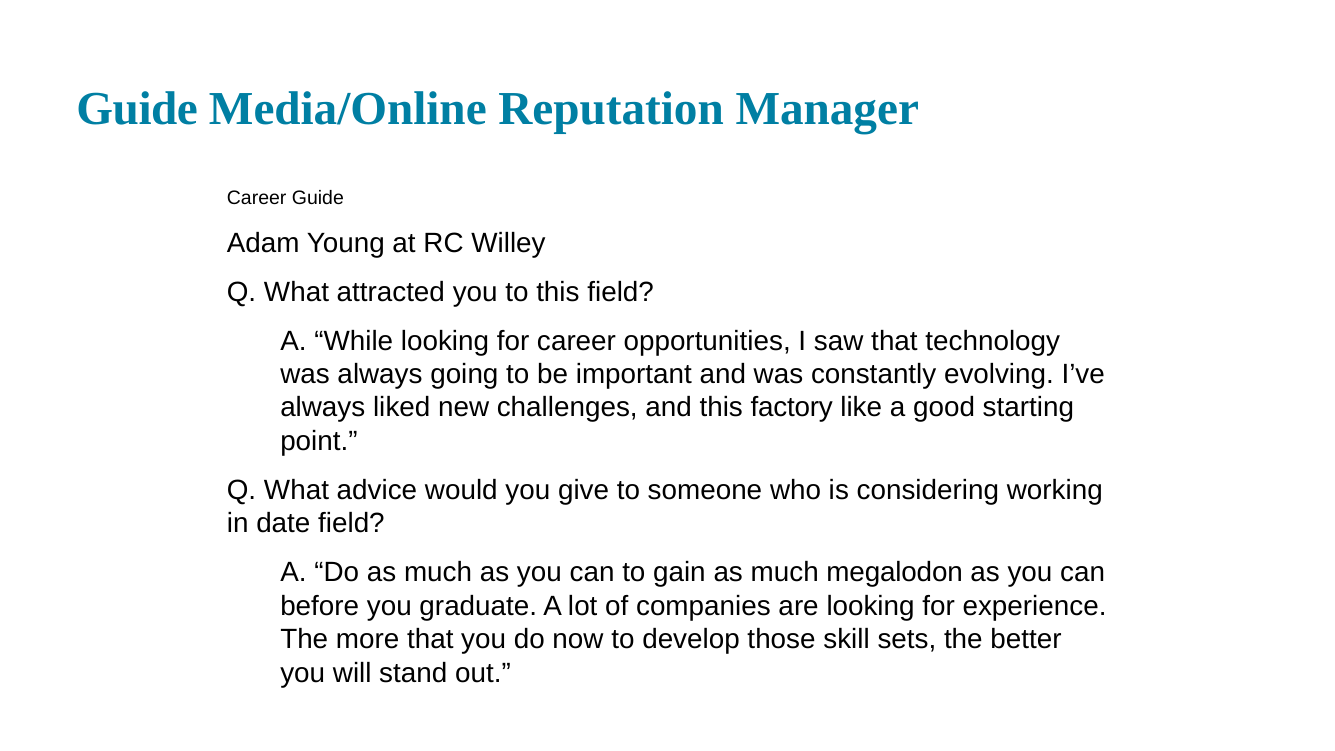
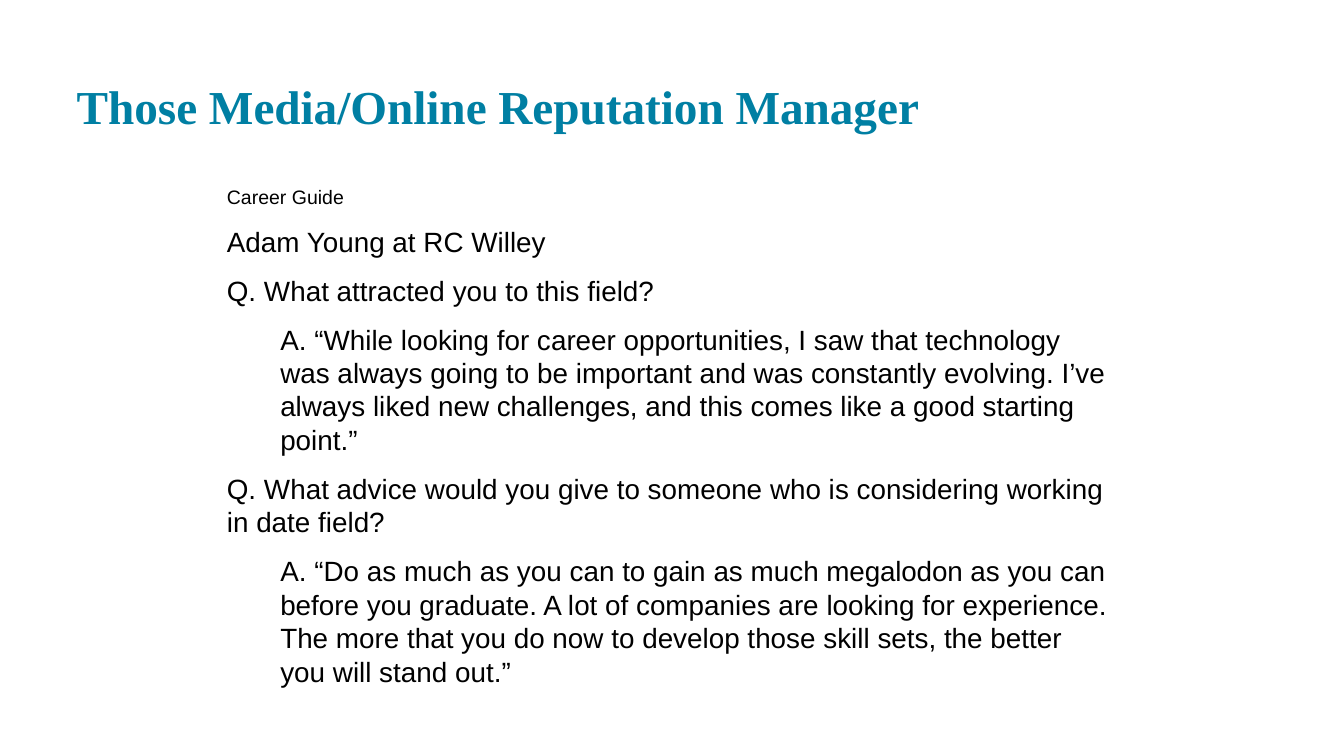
Guide at (137, 109): Guide -> Those
factory: factory -> comes
